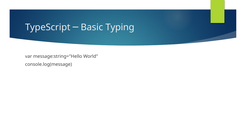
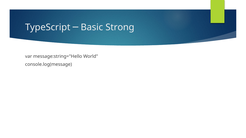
Typing: Typing -> Strong
